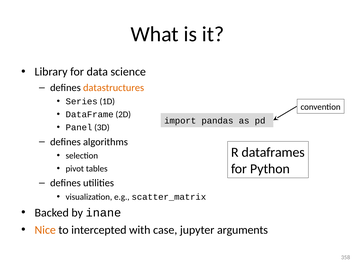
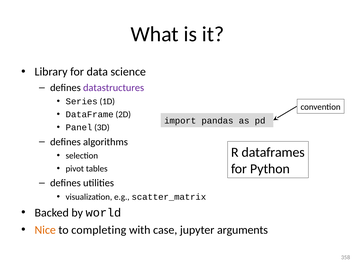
datastructures colour: orange -> purple
inane: inane -> world
intercepted: intercepted -> completing
